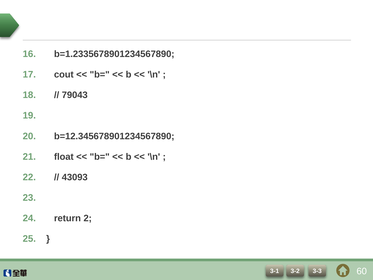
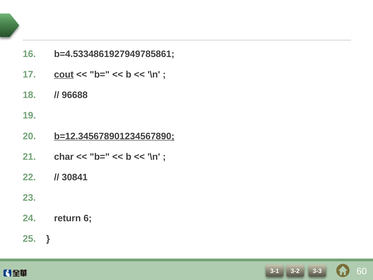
b=1.2335678901234567890: b=1.2335678901234567890 -> b=4.5334861927949785861
cout underline: none -> present
79043: 79043 -> 96688
b=12.345678901234567890 underline: none -> present
float: float -> char
43093: 43093 -> 30841
2: 2 -> 6
